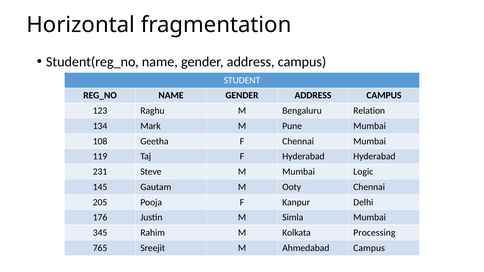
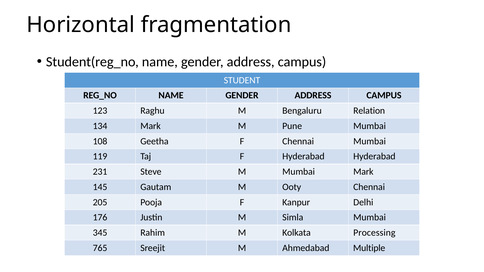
Mumbai Logic: Logic -> Mark
Ahmedabad Campus: Campus -> Multiple
